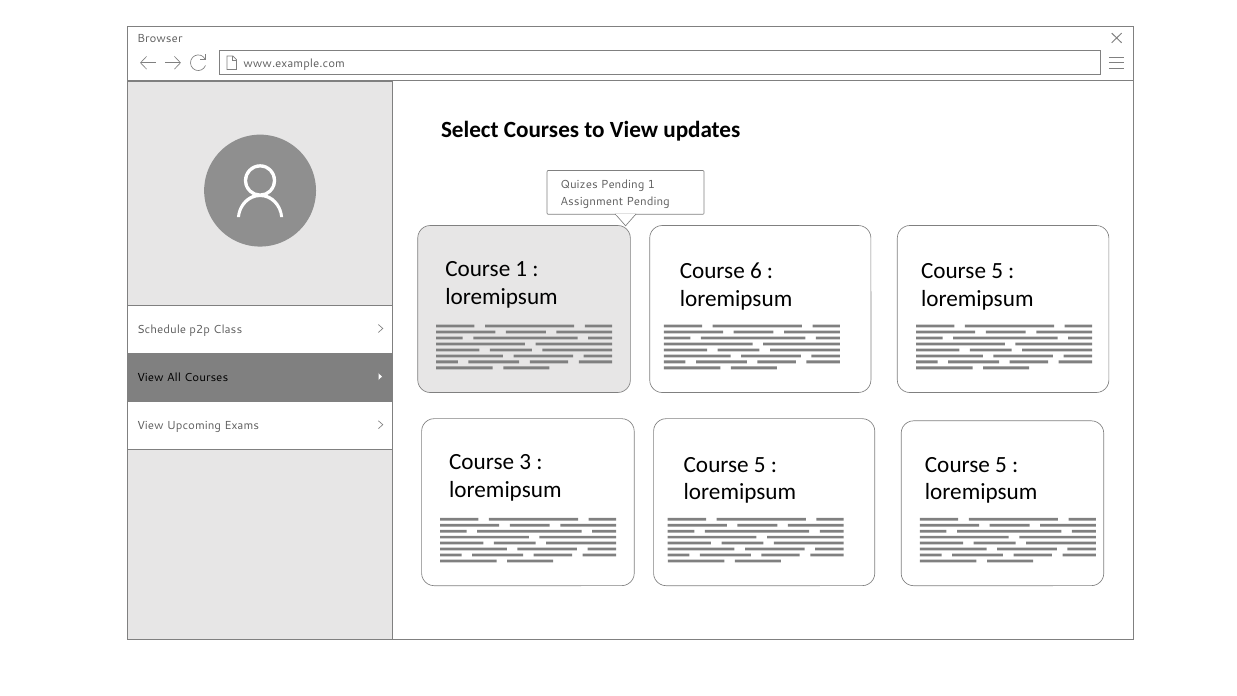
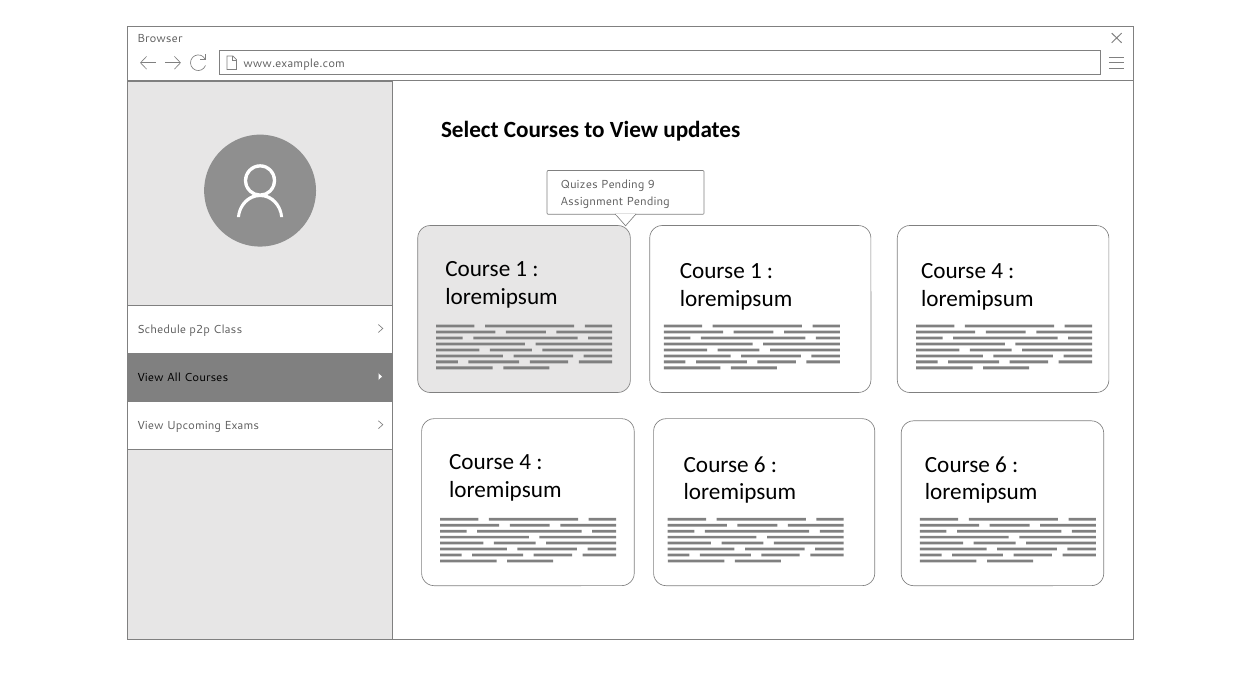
Pending 1: 1 -> 9
6 at (756, 271): 6 -> 1
5 at (997, 271): 5 -> 4
3 at (525, 462): 3 -> 4
5 at (760, 464): 5 -> 6
5 at (1001, 464): 5 -> 6
